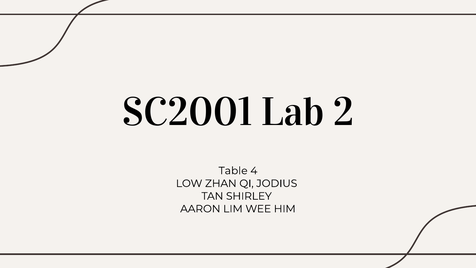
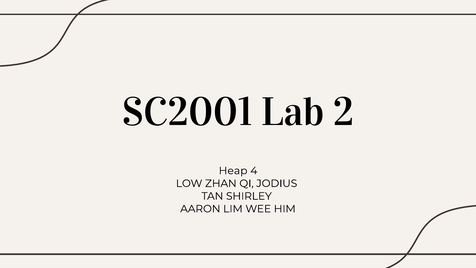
Table: Table -> Heap
